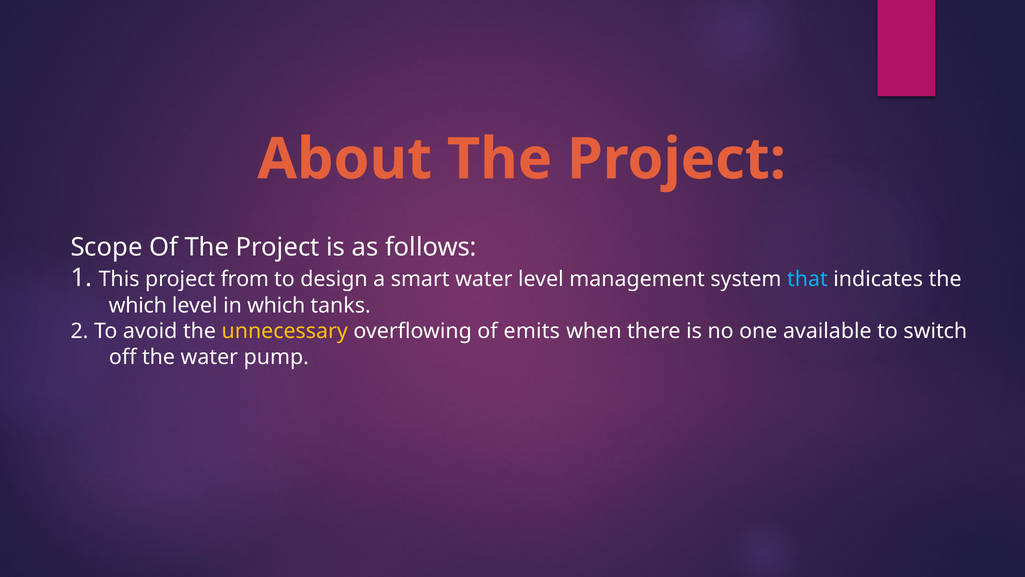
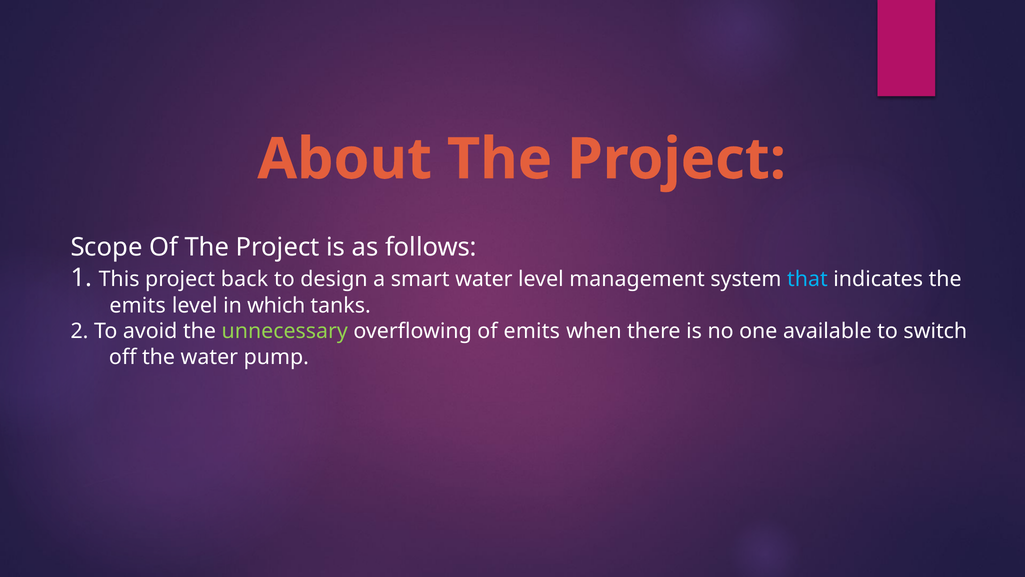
from: from -> back
which at (138, 306): which -> emits
unnecessary colour: yellow -> light green
